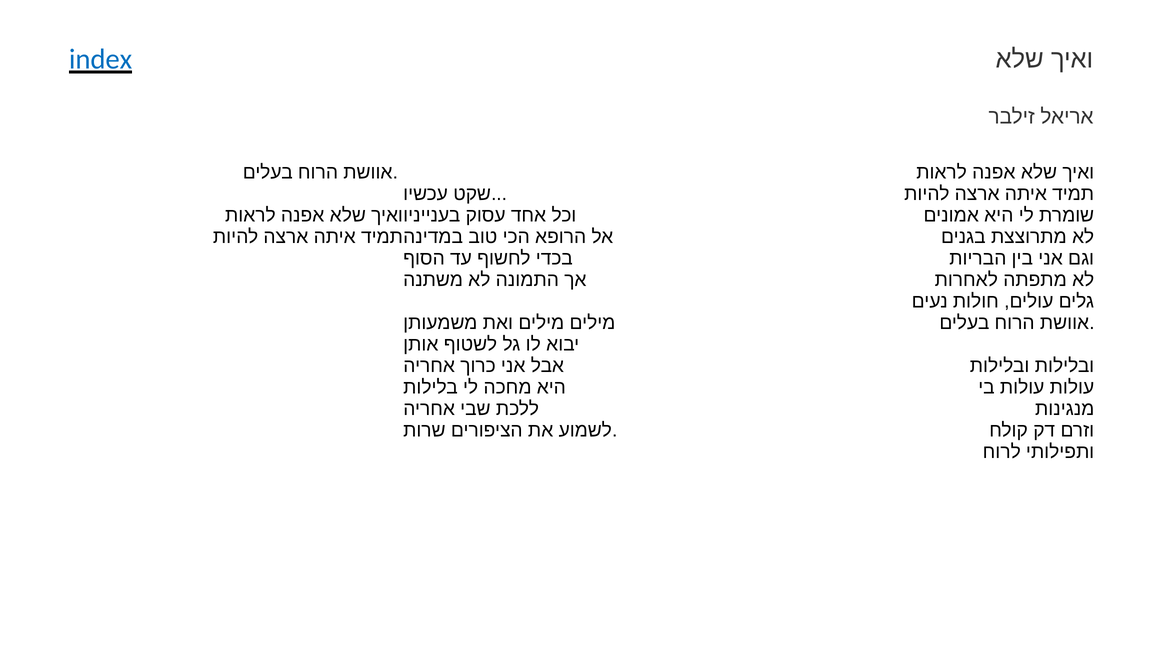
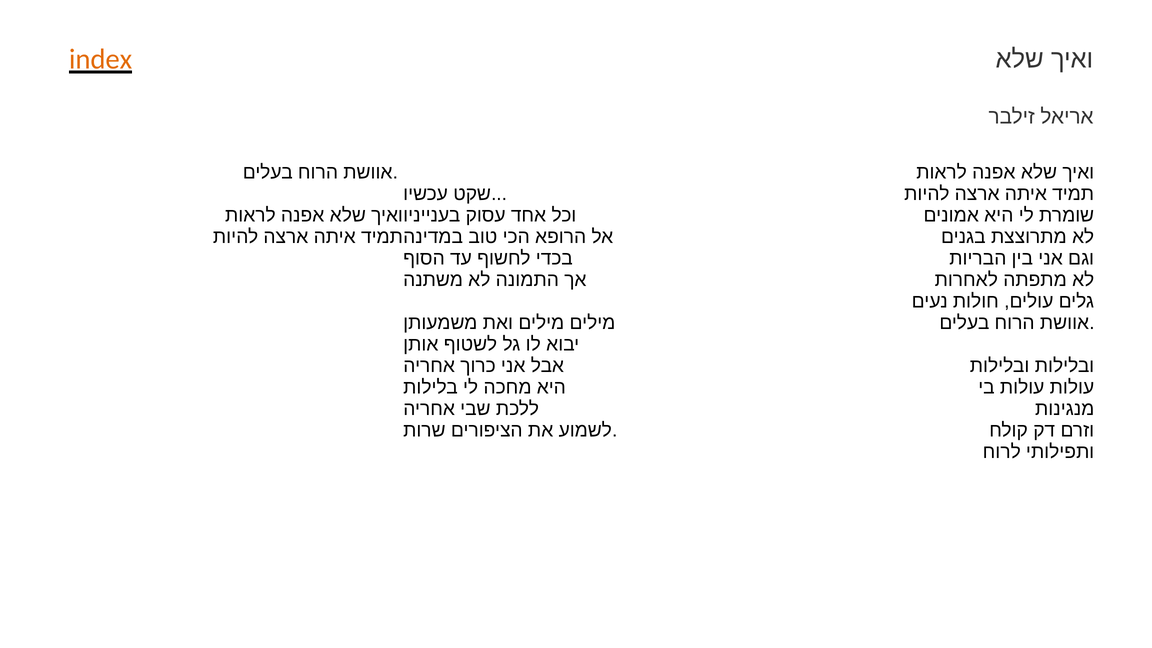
index colour: blue -> orange
